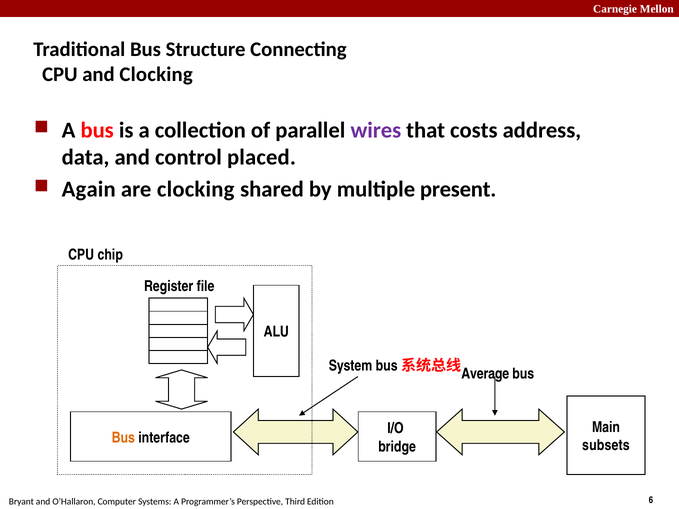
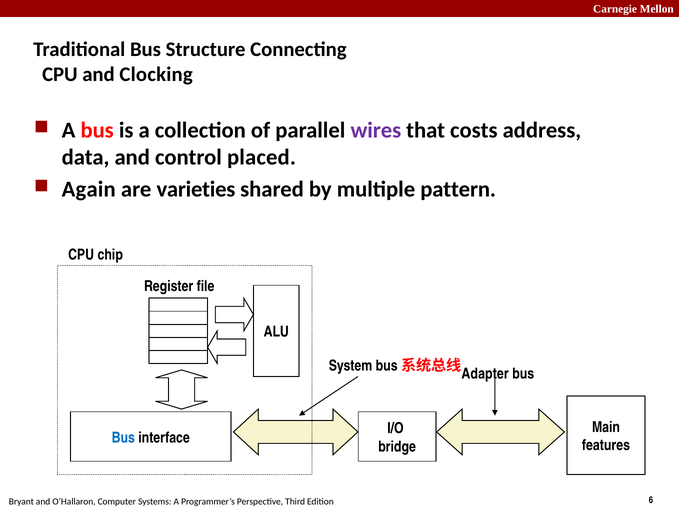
are clocking: clocking -> varieties
present: present -> pattern
Average: Average -> Adapter
Bus at (123, 438) colour: orange -> blue
subsets: subsets -> features
